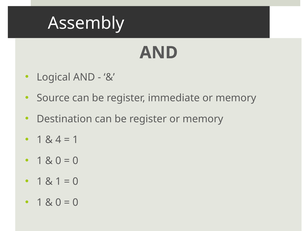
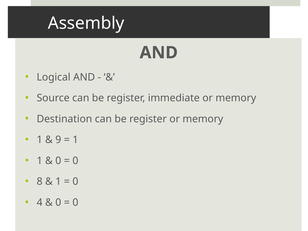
4: 4 -> 9
1 at (40, 182): 1 -> 8
1 at (40, 202): 1 -> 4
